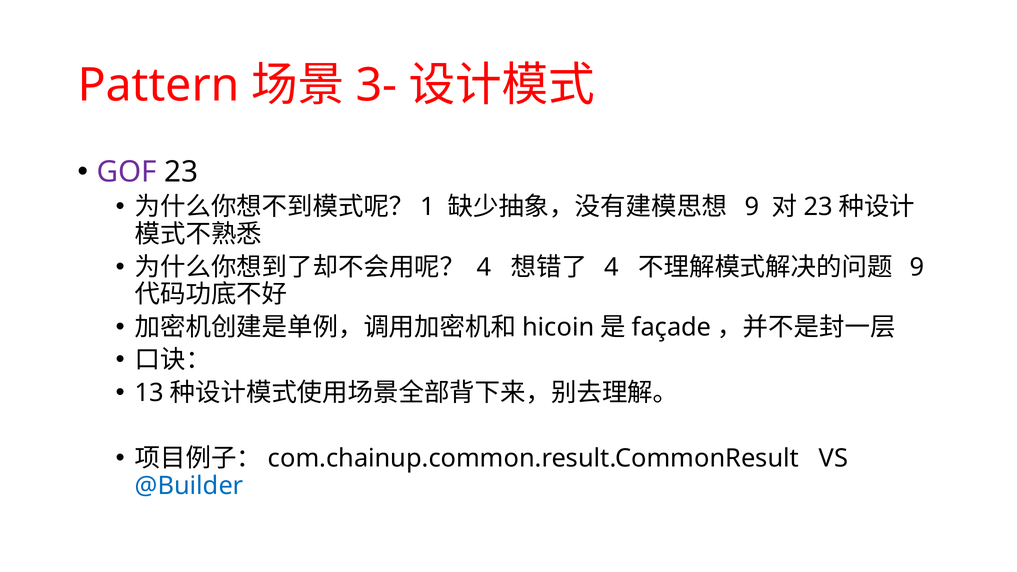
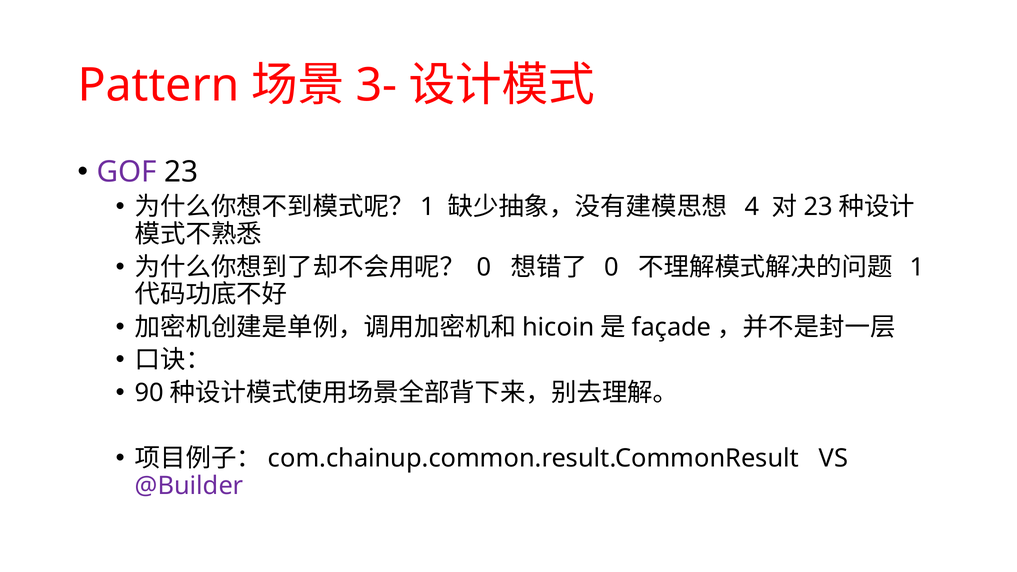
9 at (752, 207): 9 -> 4
4 at (484, 267): 4 -> 0
4 at (612, 267): 4 -> 0
9 at (917, 267): 9 -> 1
13: 13 -> 90
@Builder colour: blue -> purple
